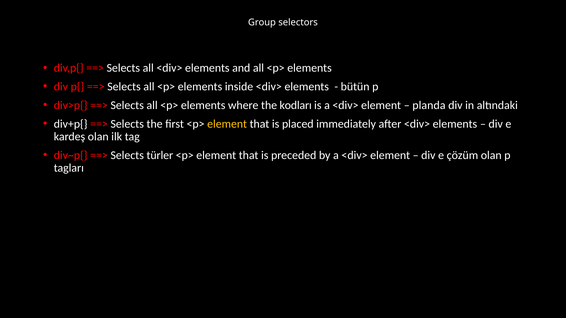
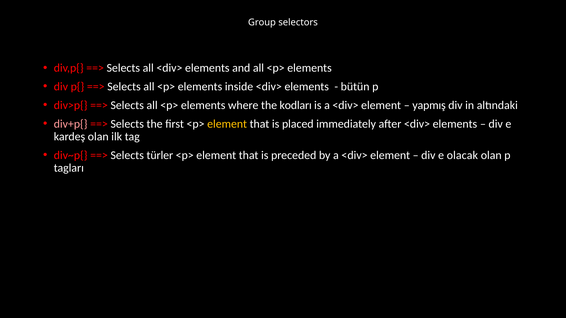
planda: planda -> yapmış
div+p{ colour: white -> pink
çözüm: çözüm -> olacak
